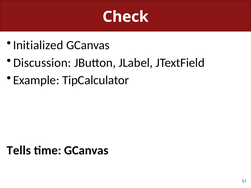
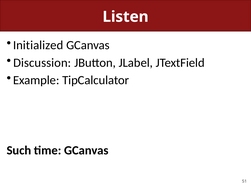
Check: Check -> Listen
Tells: Tells -> Such
